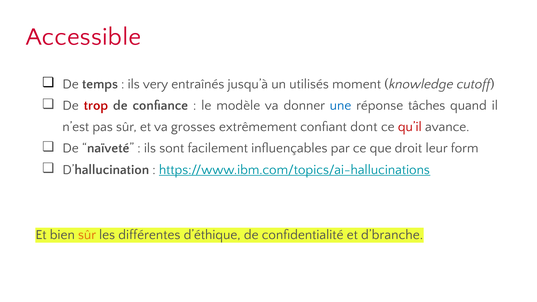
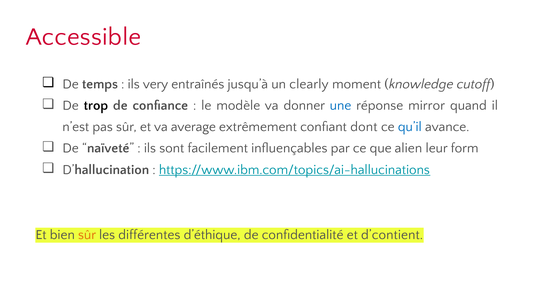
utilisés: utilisés -> clearly
trop colour: red -> black
tâches: tâches -> mirror
grosses: grosses -> average
qu’il colour: red -> blue
droit: droit -> alien
d’branche: d’branche -> d’contient
